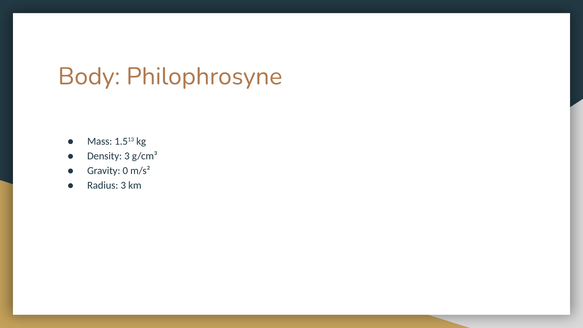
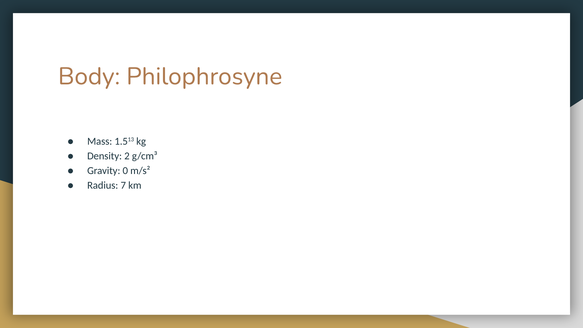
Density 3: 3 -> 2
Radius 3: 3 -> 7
